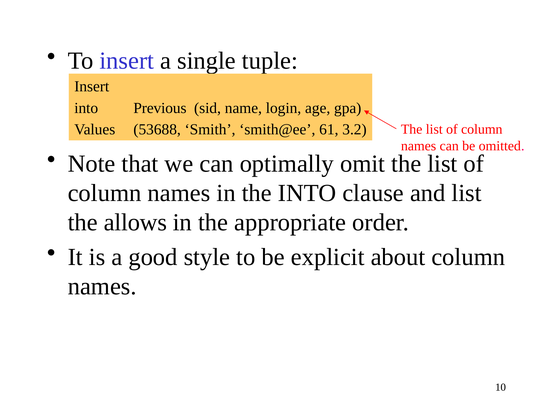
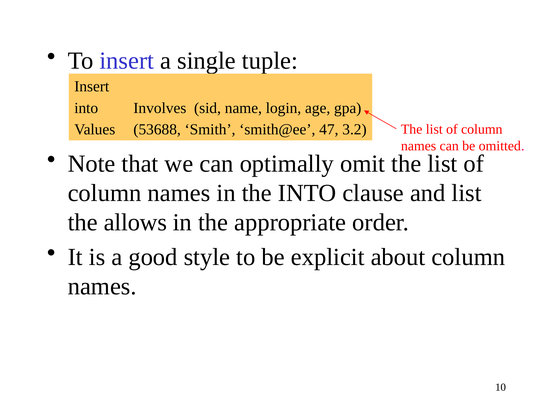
Previous: Previous -> Involves
61: 61 -> 47
